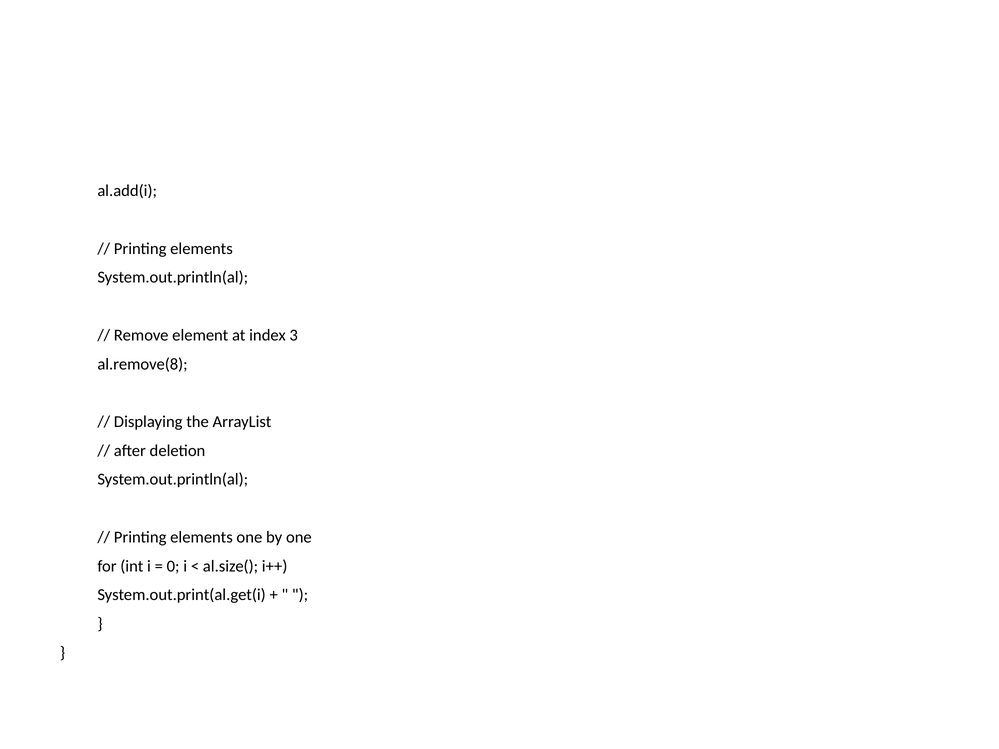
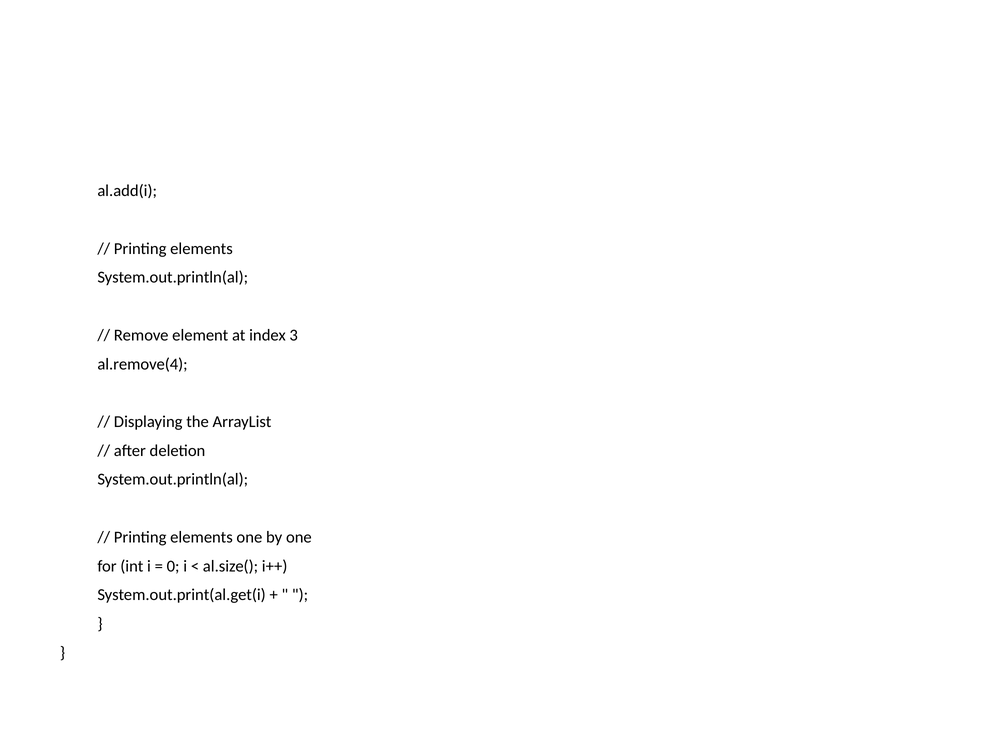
al.remove(8: al.remove(8 -> al.remove(4
